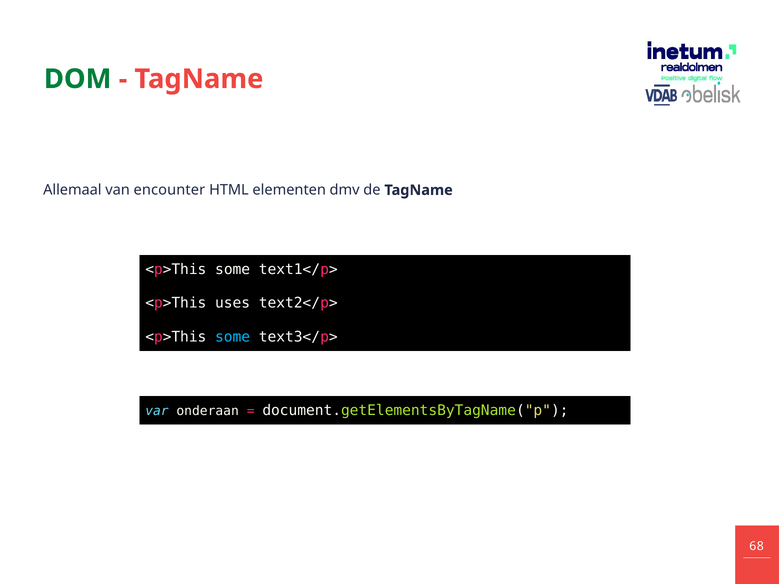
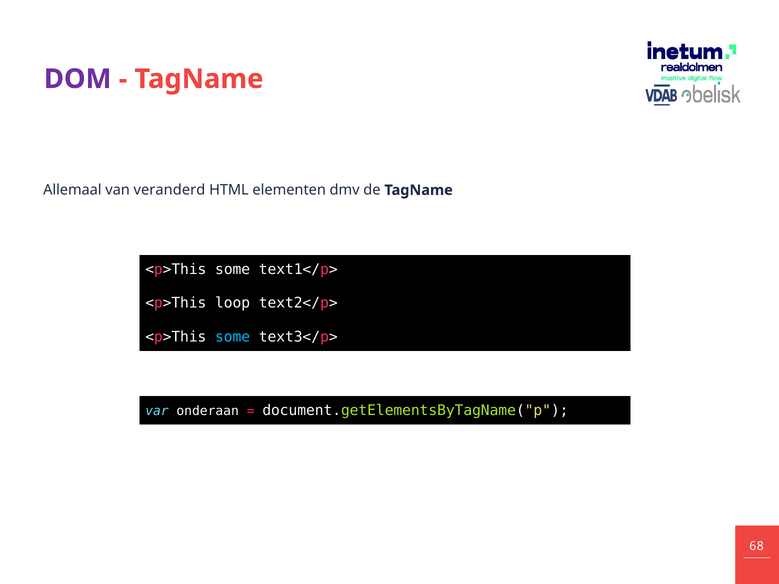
DOM colour: green -> purple
encounter: encounter -> veranderd
uses: uses -> loop
